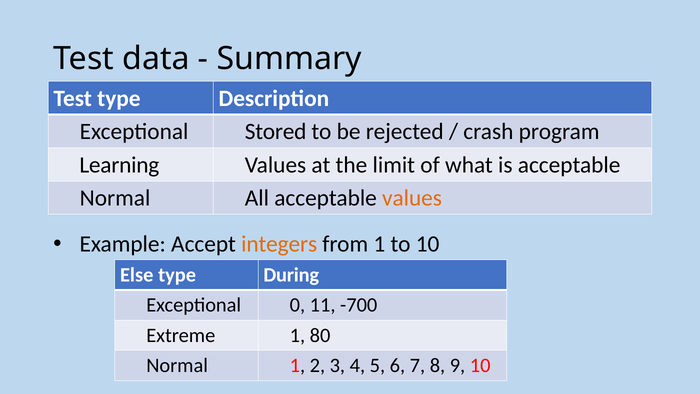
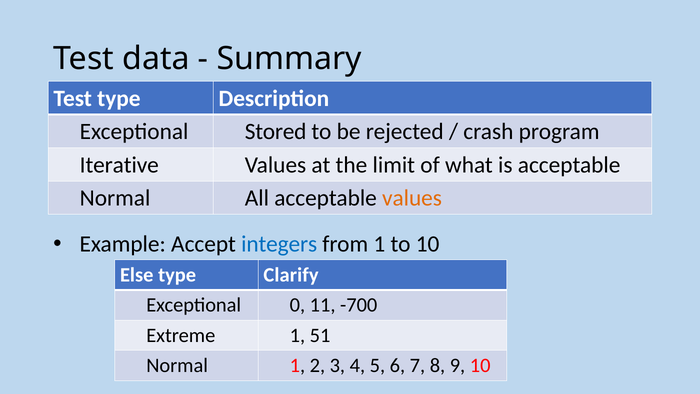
Learning: Learning -> Iterative
integers colour: orange -> blue
During: During -> Clarify
80: 80 -> 51
